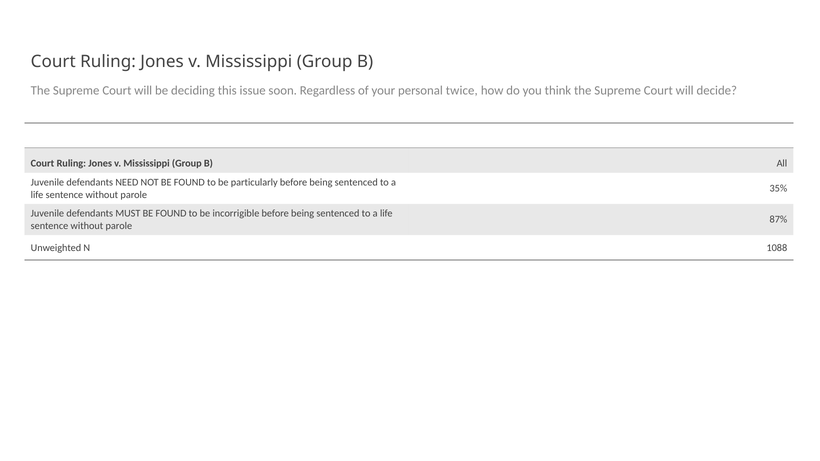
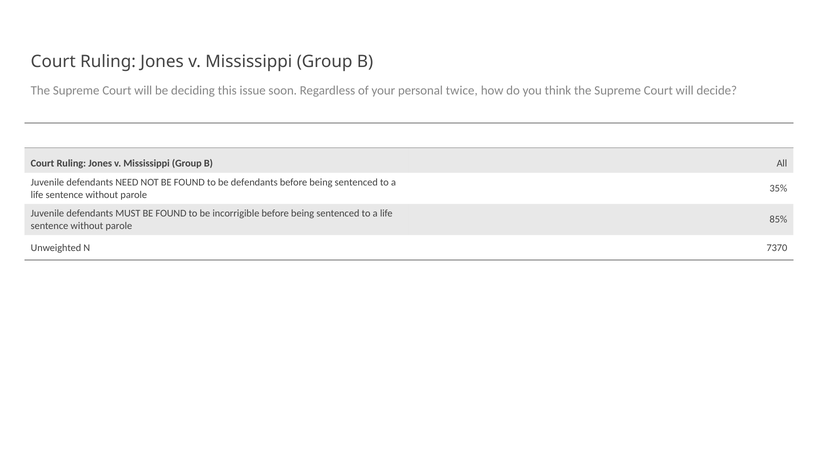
be particularly: particularly -> defendants
87%: 87% -> 85%
1088: 1088 -> 7370
